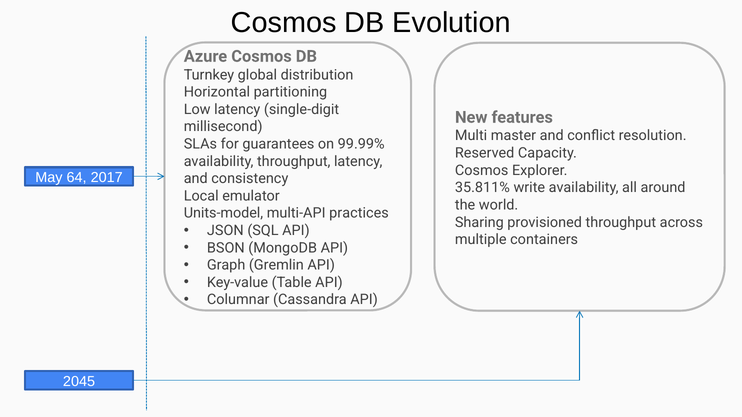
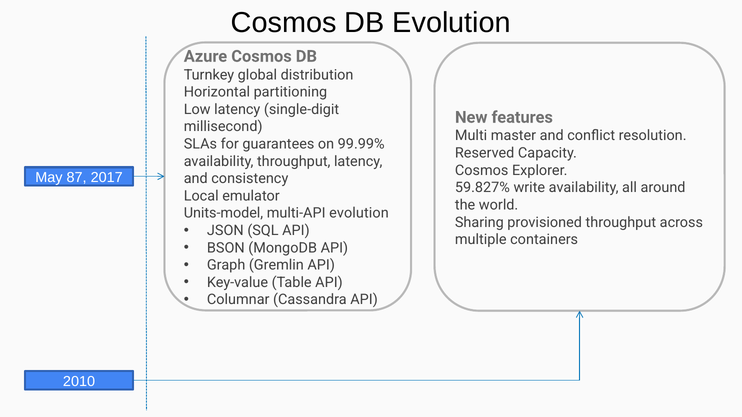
64: 64 -> 87
35.811%: 35.811% -> 59.827%
multi-API practices: practices -> evolution
2045: 2045 -> 2010
